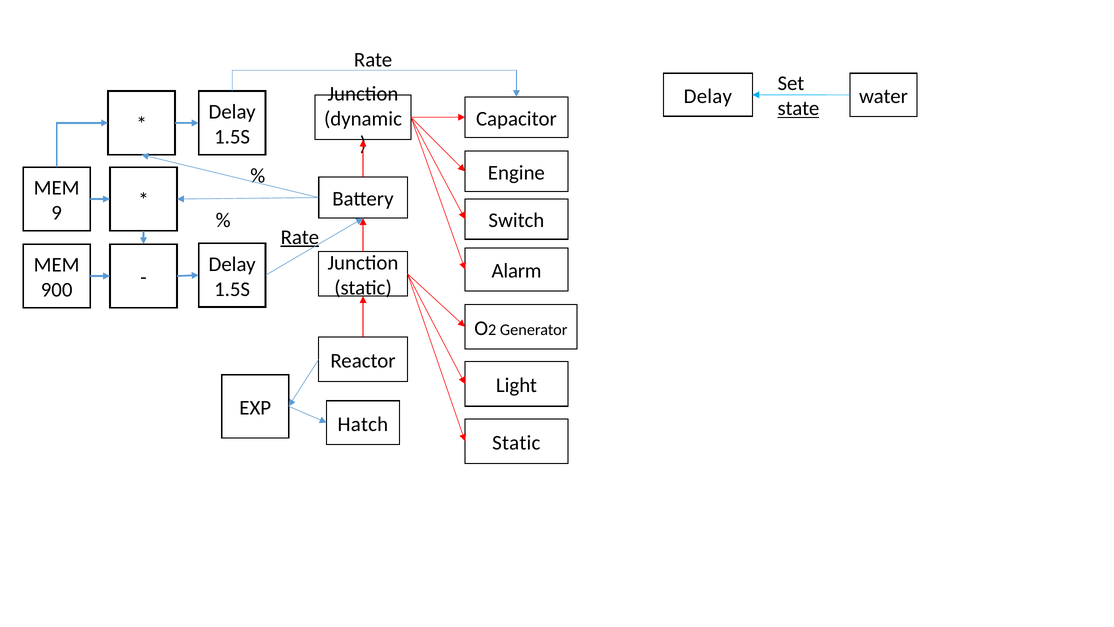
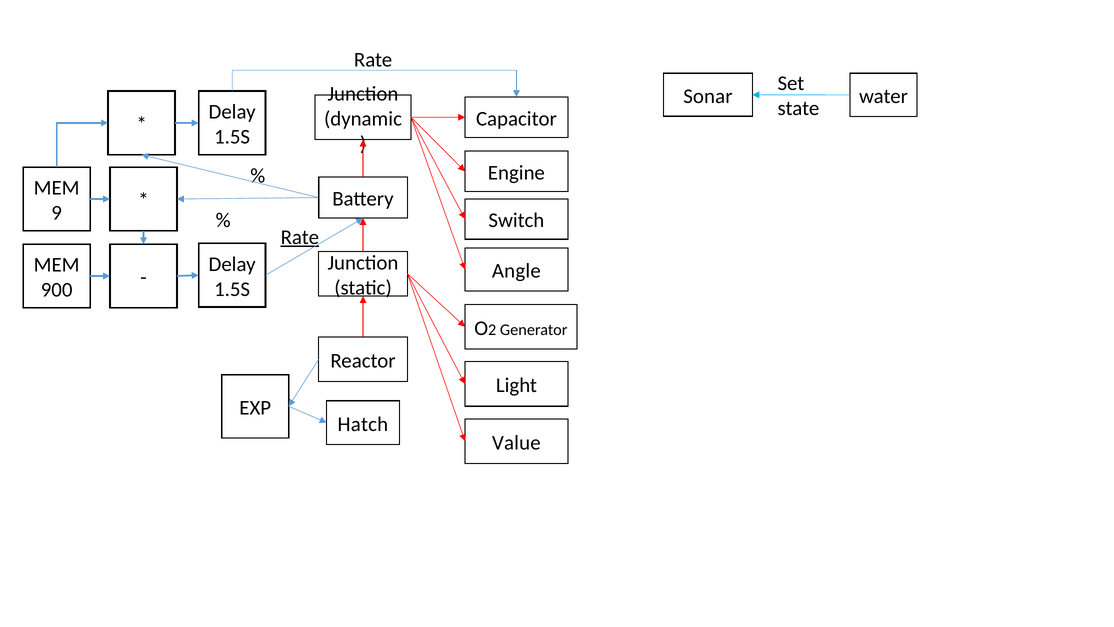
Delay at (708, 96): Delay -> Sonar
state underline: present -> none
Alarm: Alarm -> Angle
Static at (516, 442): Static -> Value
